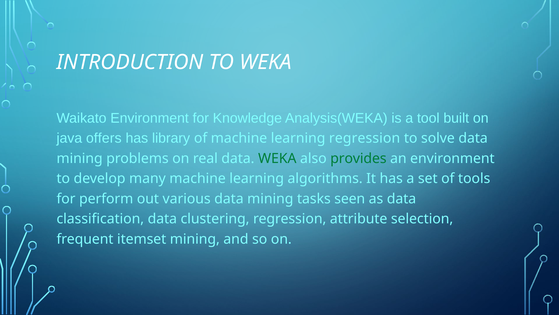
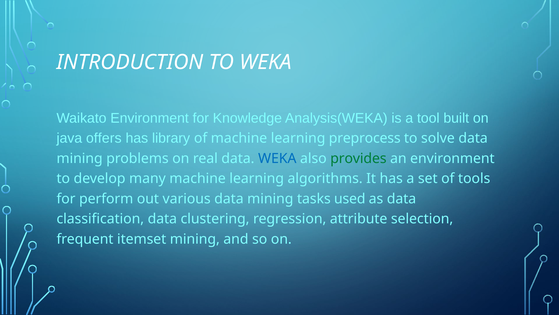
learning regression: regression -> preprocess
WEKA at (277, 158) colour: green -> blue
seen: seen -> used
